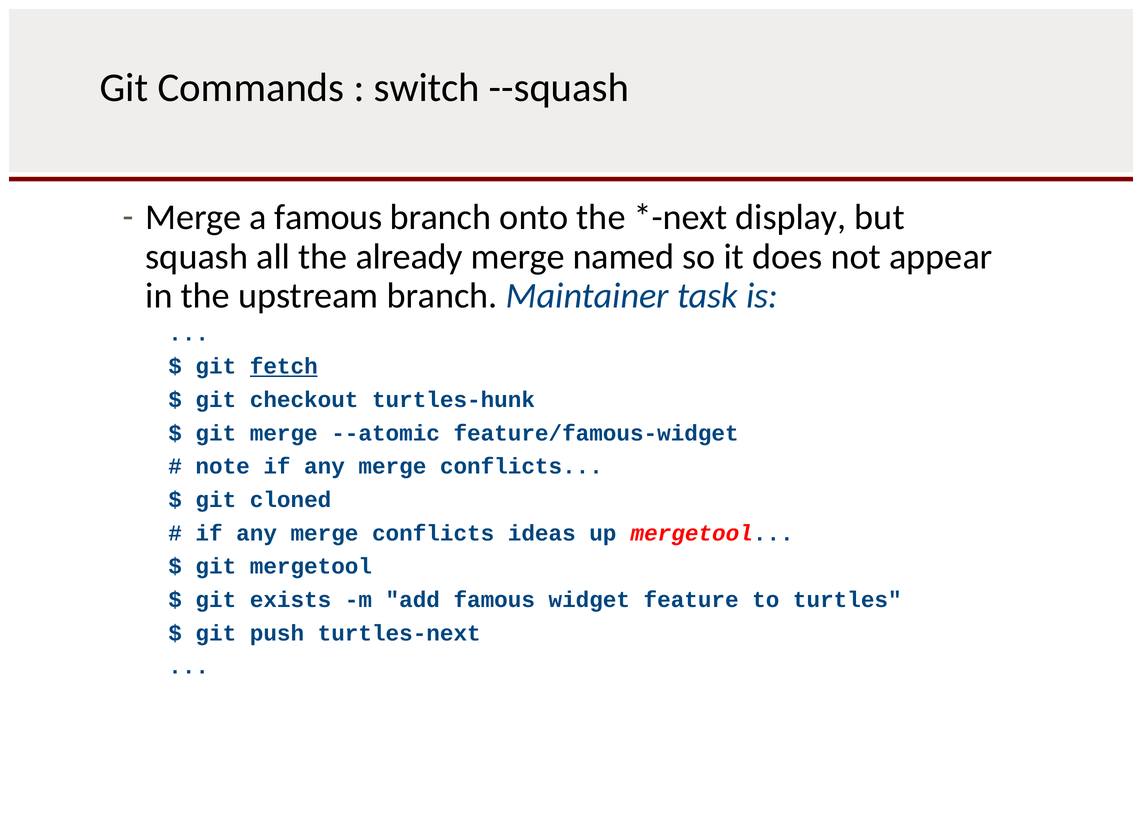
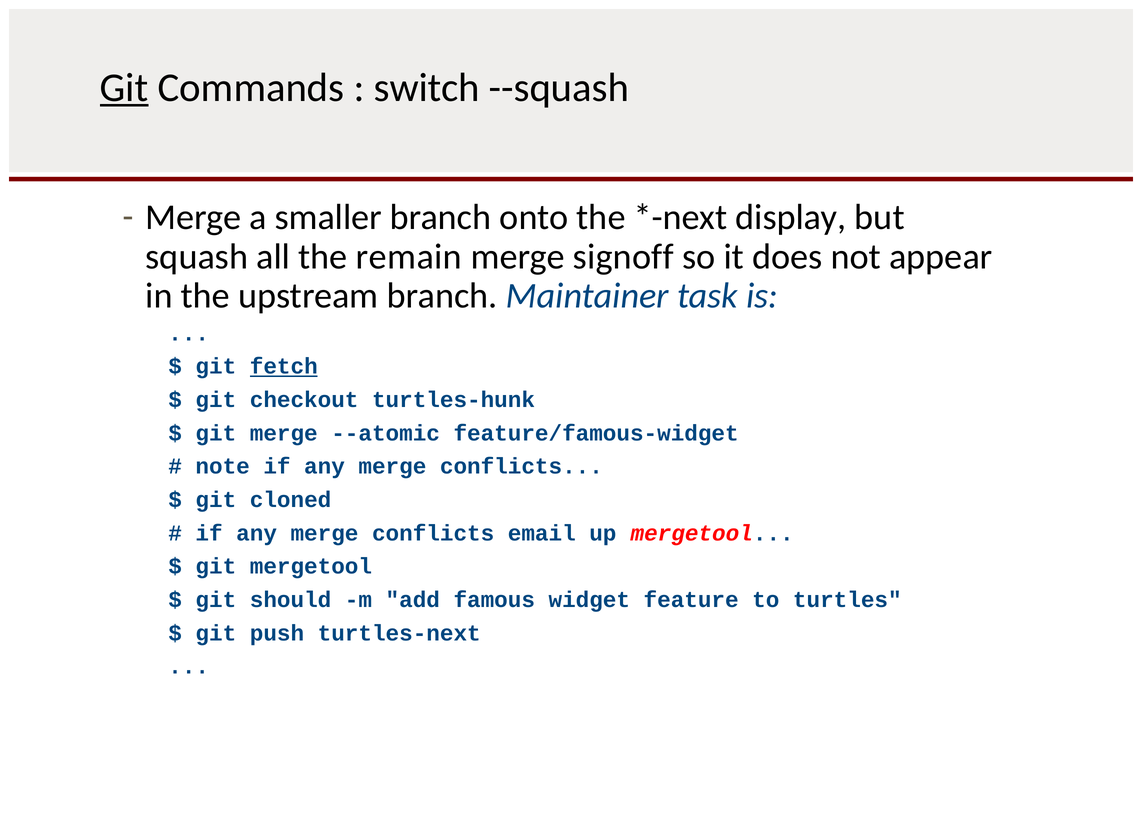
Git at (124, 88) underline: none -> present
a famous: famous -> smaller
already: already -> remain
named: named -> signoff
ideas: ideas -> email
exists: exists -> should
